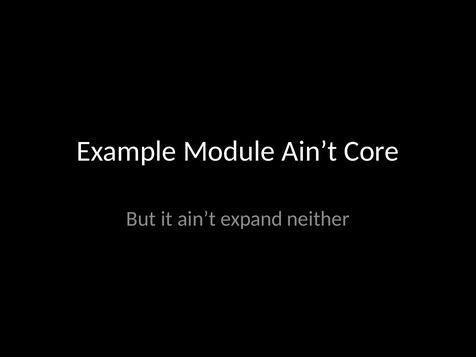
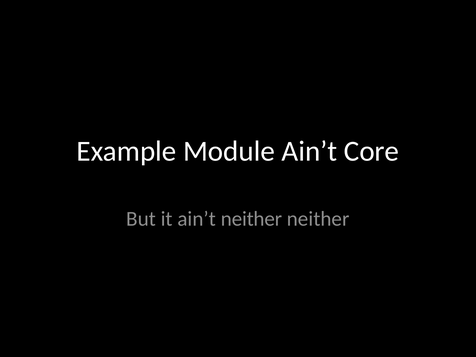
ain’t expand: expand -> neither
